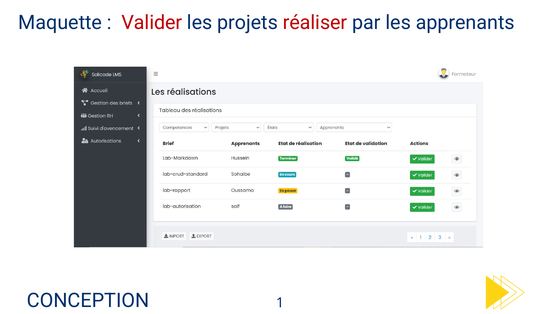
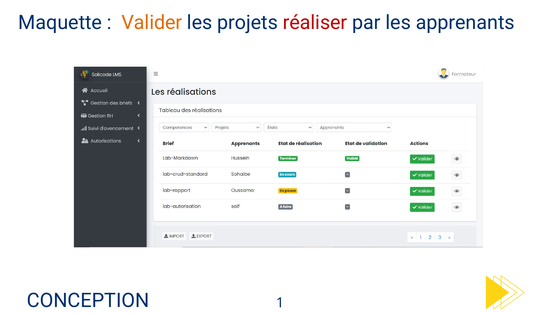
Valider colour: red -> orange
